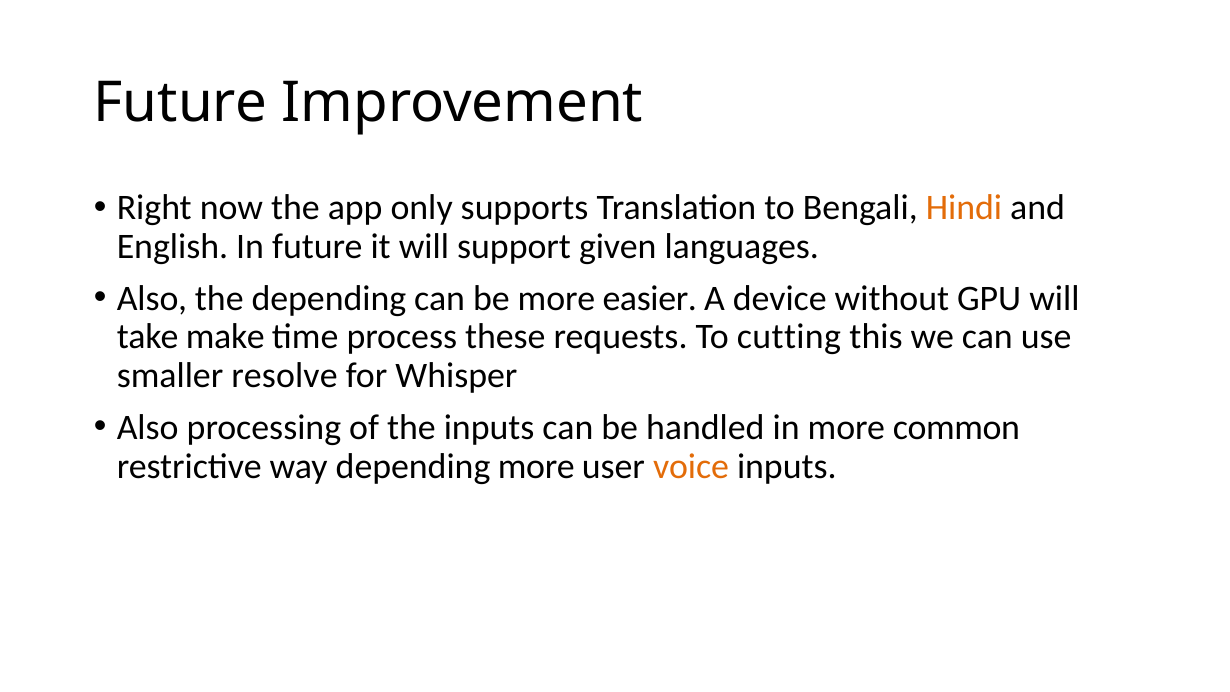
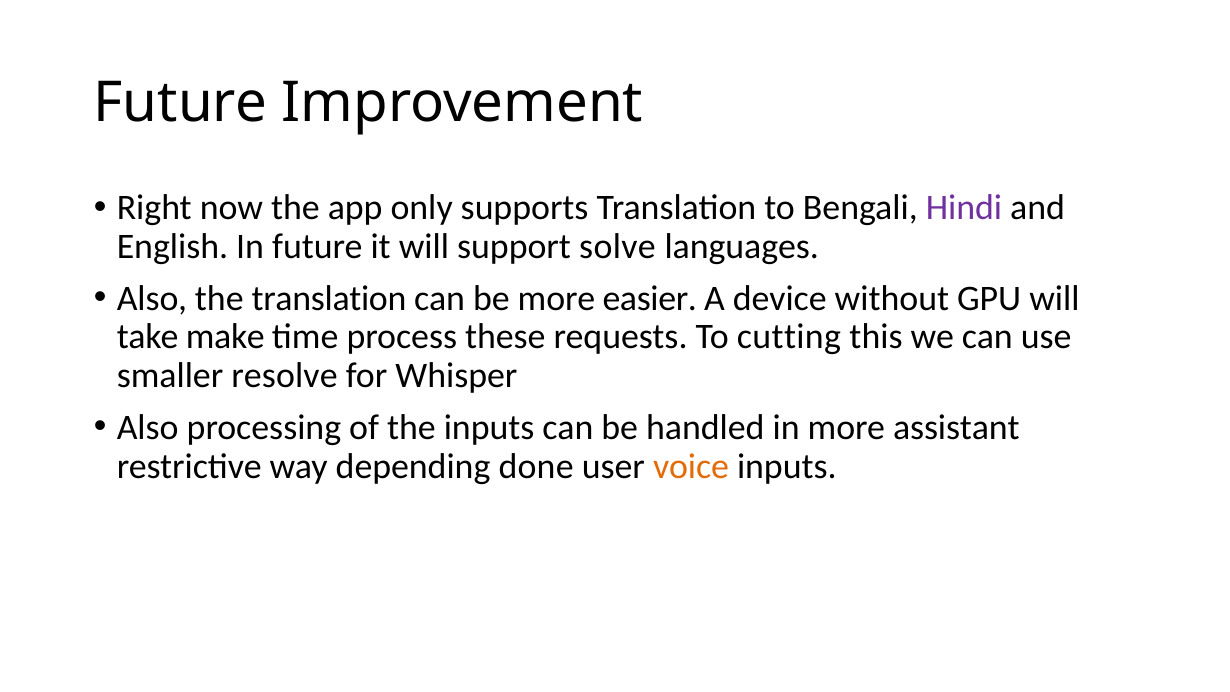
Hindi colour: orange -> purple
given: given -> solve
the depending: depending -> translation
common: common -> assistant
depending more: more -> done
